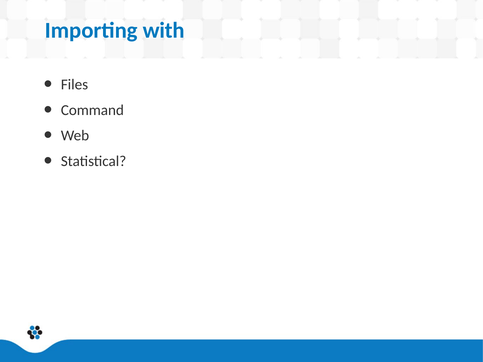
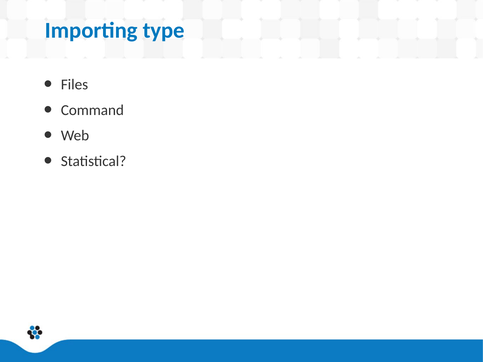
with: with -> type
